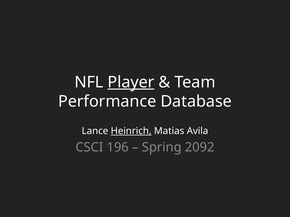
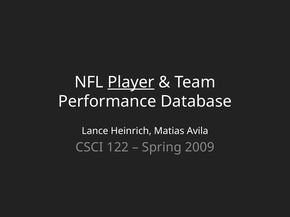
Heinrich underline: present -> none
196: 196 -> 122
2092: 2092 -> 2009
